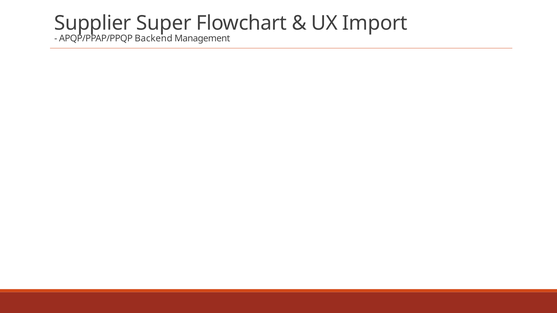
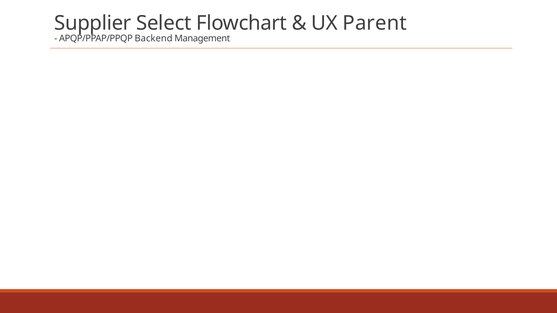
Super: Super -> Select
Import: Import -> Parent
